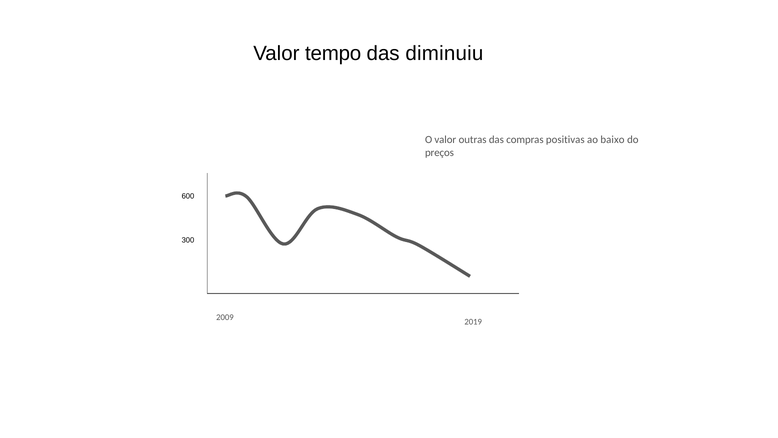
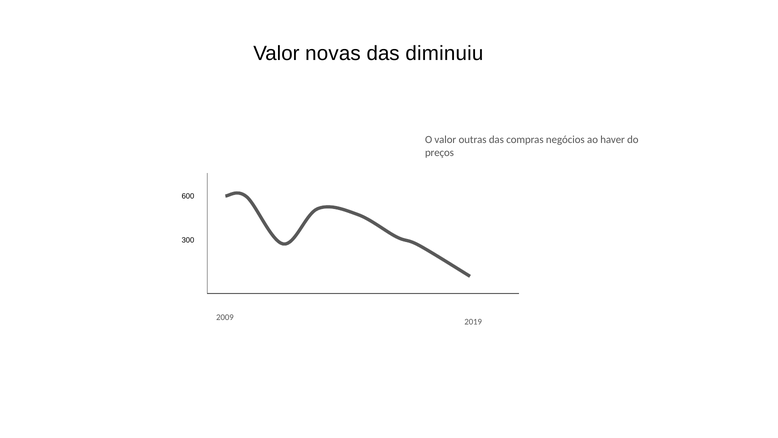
tempo: tempo -> novas
positivas: positivas -> negócios
baixo: baixo -> haver
